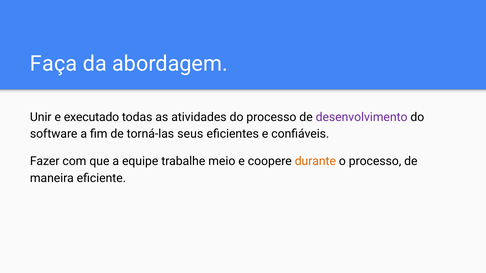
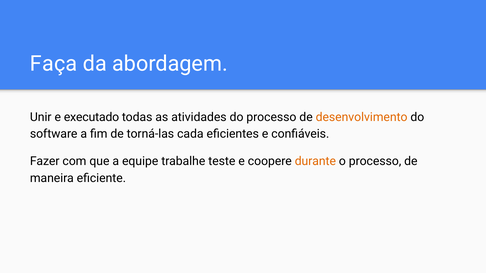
desenvolvimento colour: purple -> orange
seus: seus -> cada
meio: meio -> teste
